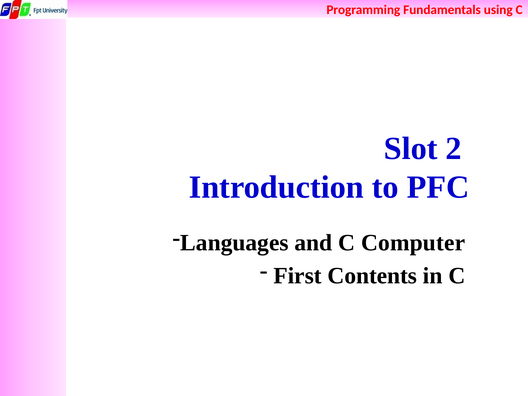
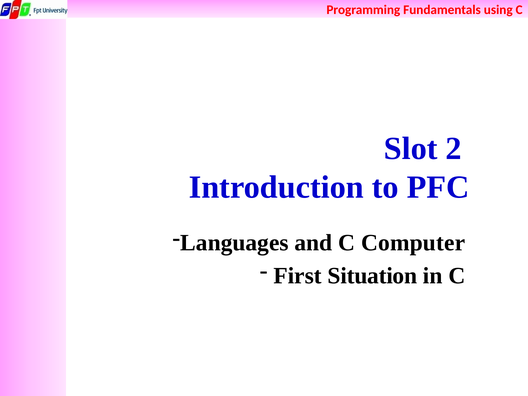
Contents: Contents -> Situation
